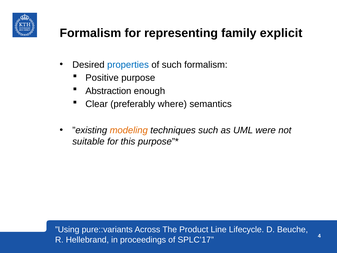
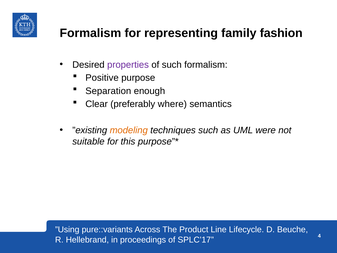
explicit: explicit -> fashion
properties colour: blue -> purple
Abstraction: Abstraction -> Separation
